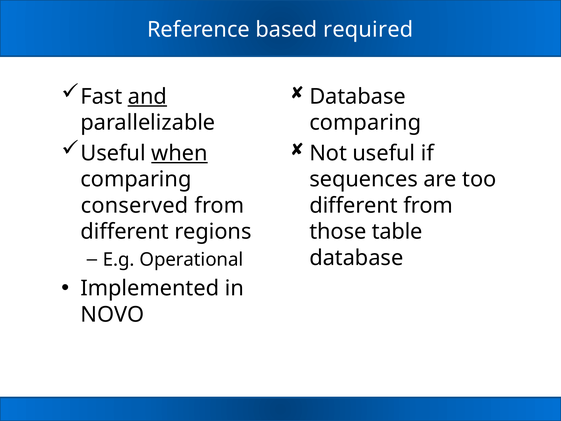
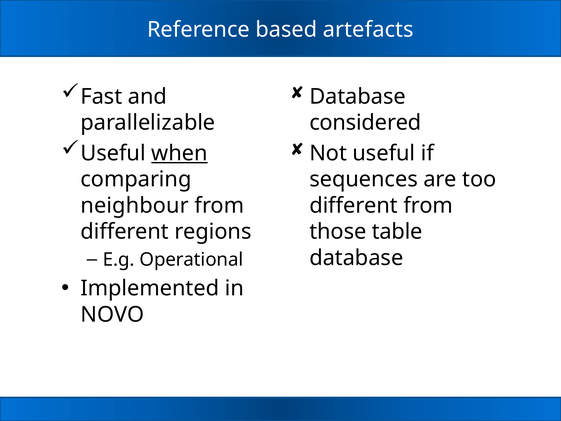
required: required -> artefacts
and underline: present -> none
comparing at (365, 123): comparing -> considered
conserved: conserved -> neighbour
